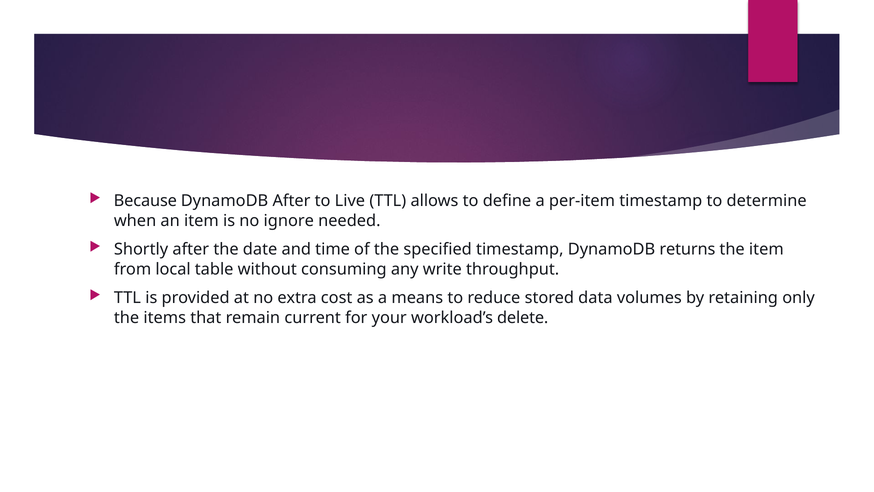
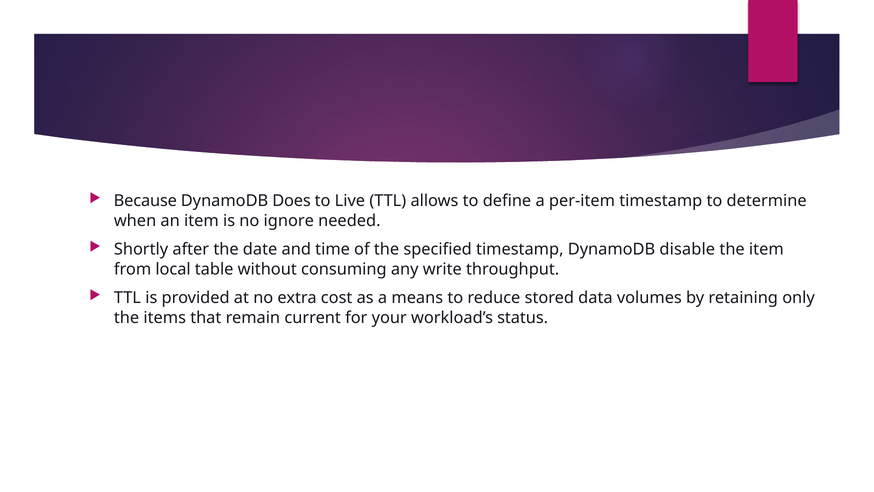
DynamoDB After: After -> Does
returns: returns -> disable
delete: delete -> status
